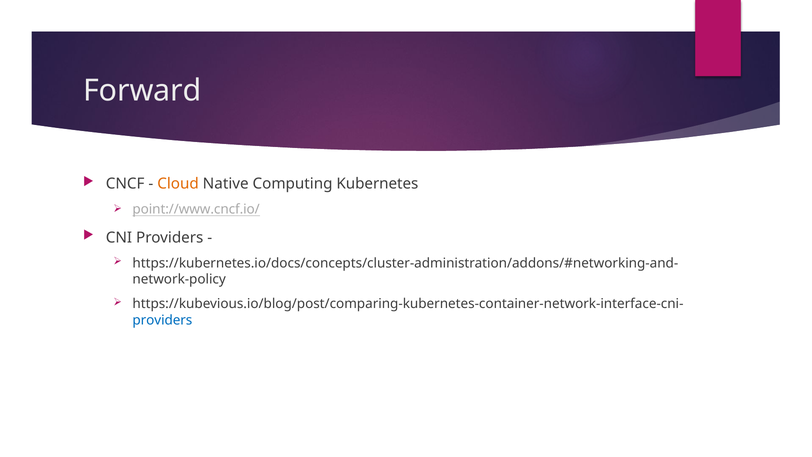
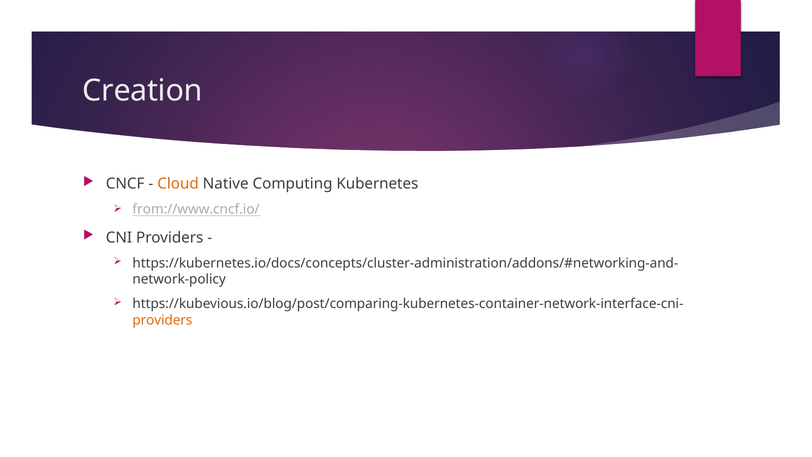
Forward: Forward -> Creation
point://www.cncf.io/: point://www.cncf.io/ -> from://www.cncf.io/
providers at (162, 320) colour: blue -> orange
